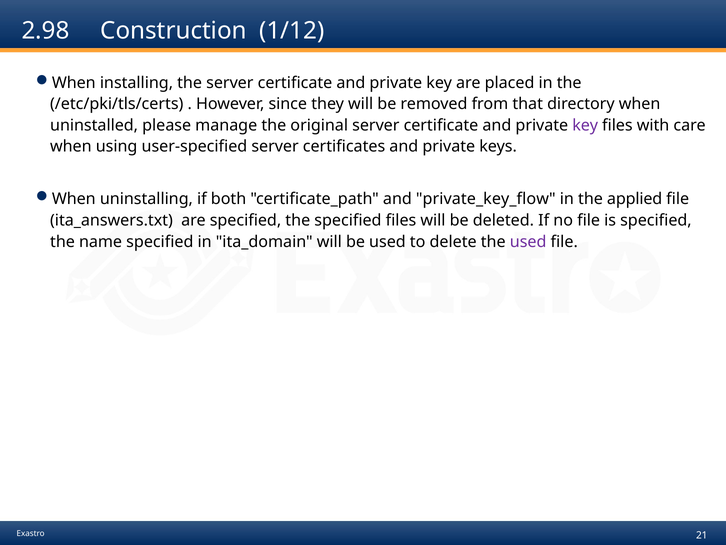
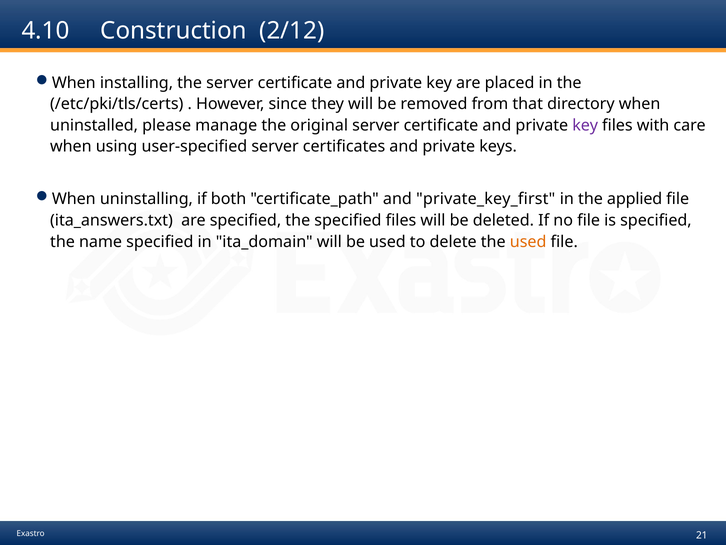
2.98: 2.98 -> 4.10
1/12: 1/12 -> 2/12
private_key_flow: private_key_flow -> private_key_first
used at (528, 241) colour: purple -> orange
